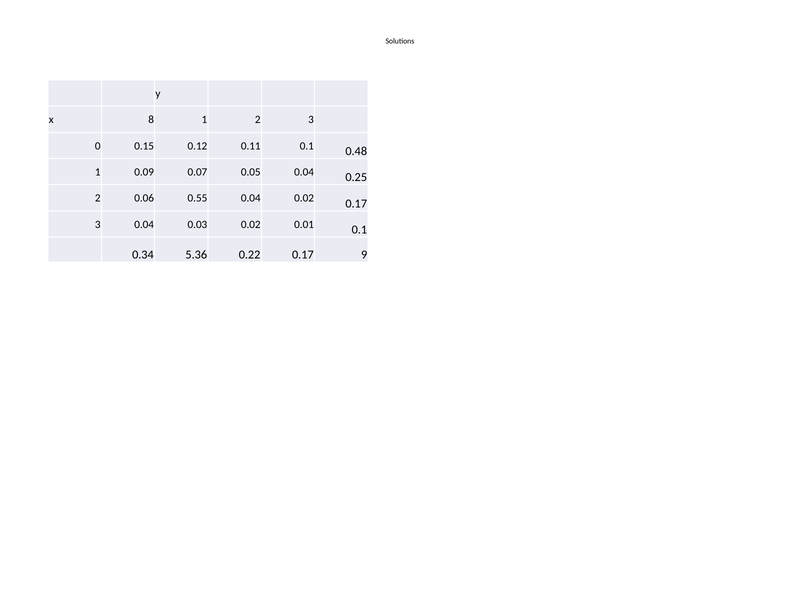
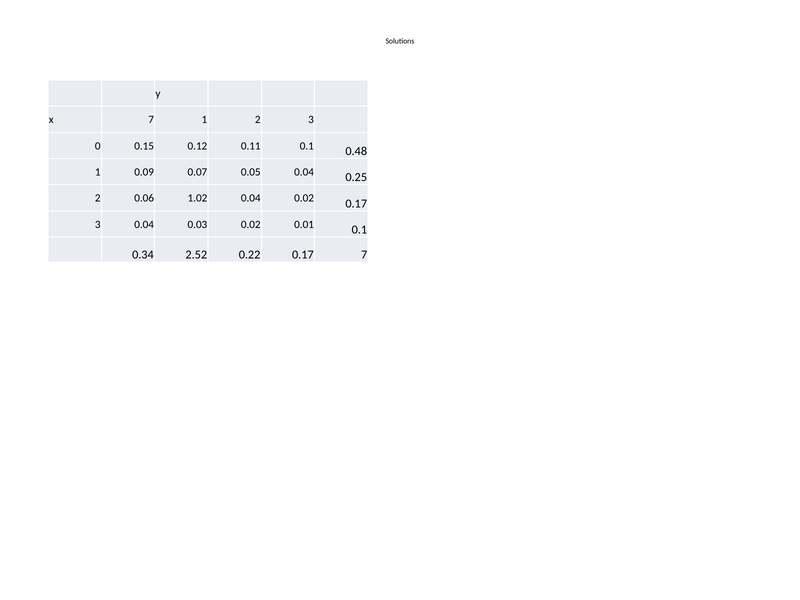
x 8: 8 -> 7
0.55: 0.55 -> 1.02
5.36: 5.36 -> 2.52
0.17 9: 9 -> 7
